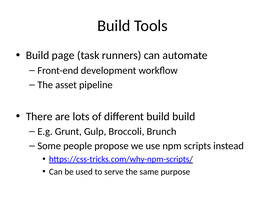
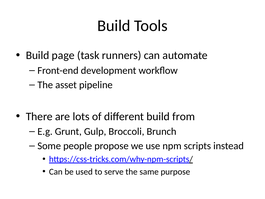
build build: build -> from
